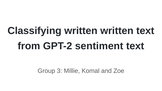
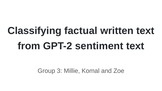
Classifying written: written -> factual
